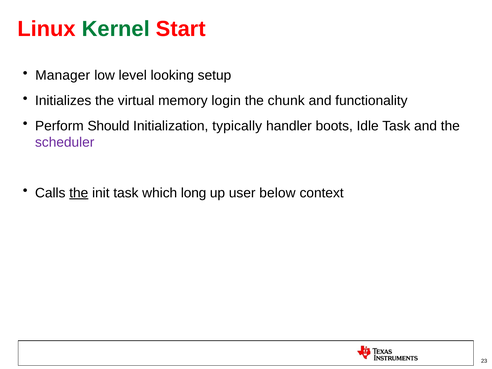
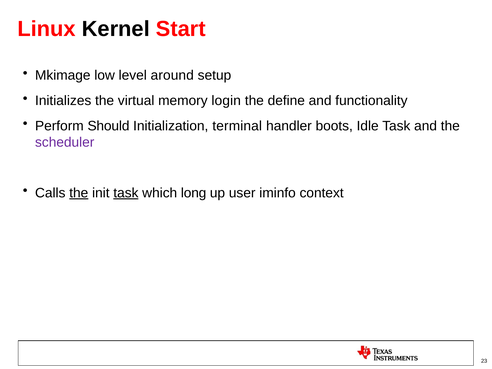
Kernel colour: green -> black
Manager: Manager -> Mkimage
looking: looking -> around
chunk: chunk -> define
typically: typically -> terminal
task at (126, 193) underline: none -> present
below: below -> iminfo
